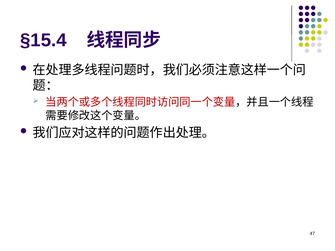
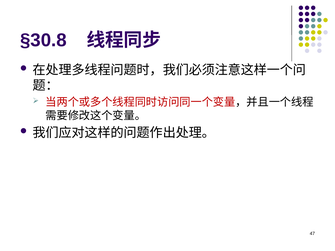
§15.4: §15.4 -> §30.8
